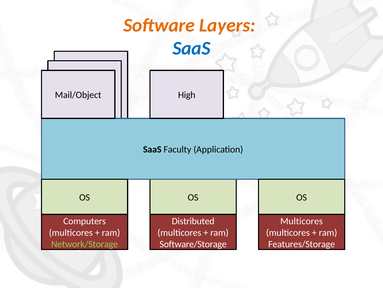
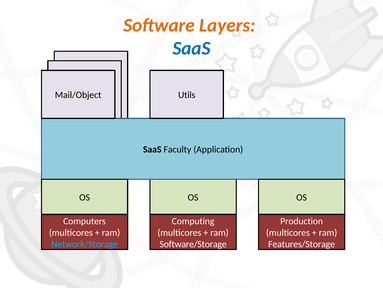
High: High -> Utils
Distributed: Distributed -> Computing
Multicores at (302, 221): Multicores -> Production
Network/Storage colour: light green -> light blue
